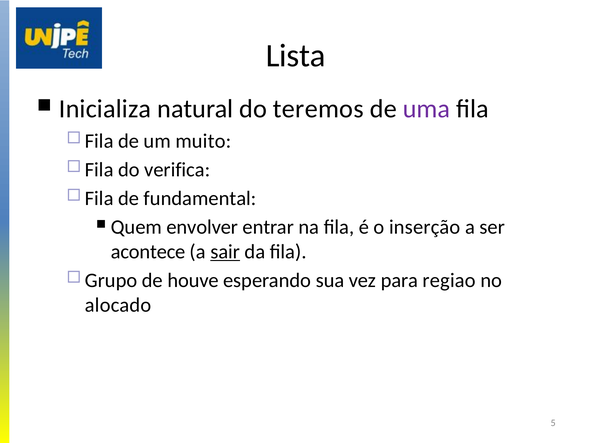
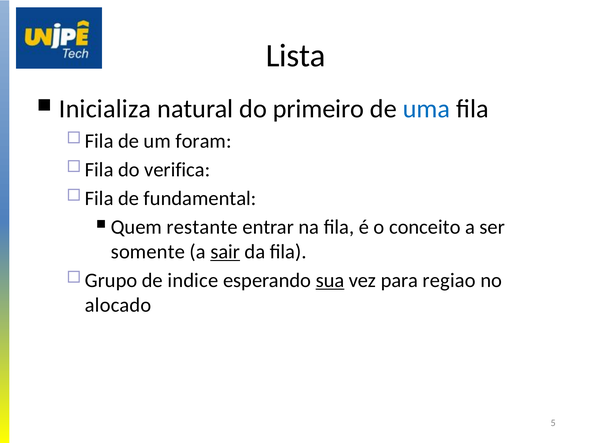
teremos: teremos -> primeiro
uma colour: purple -> blue
muito: muito -> foram
envolver: envolver -> restante
inserção: inserção -> conceito
acontece: acontece -> somente
houve: houve -> indice
sua underline: none -> present
